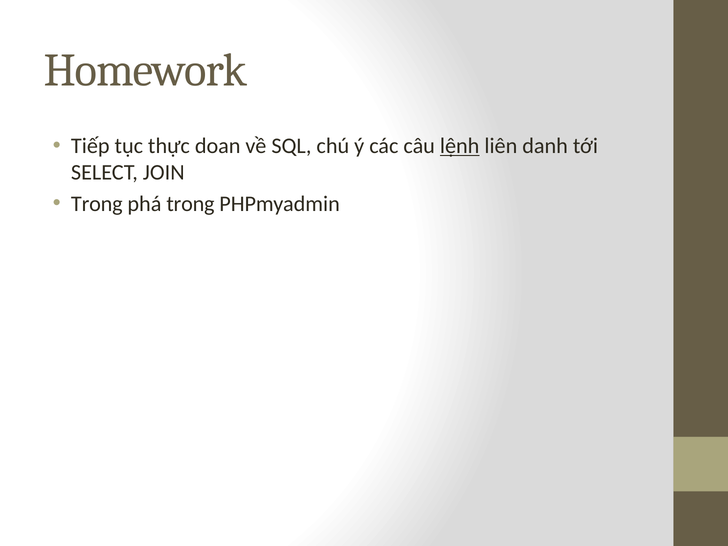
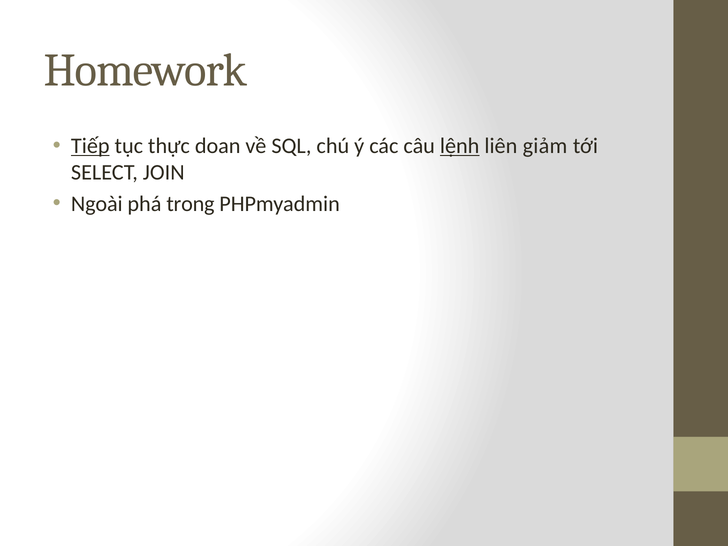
Tiếp underline: none -> present
danh: danh -> giảm
Trong at (97, 204): Trong -> Ngoài
